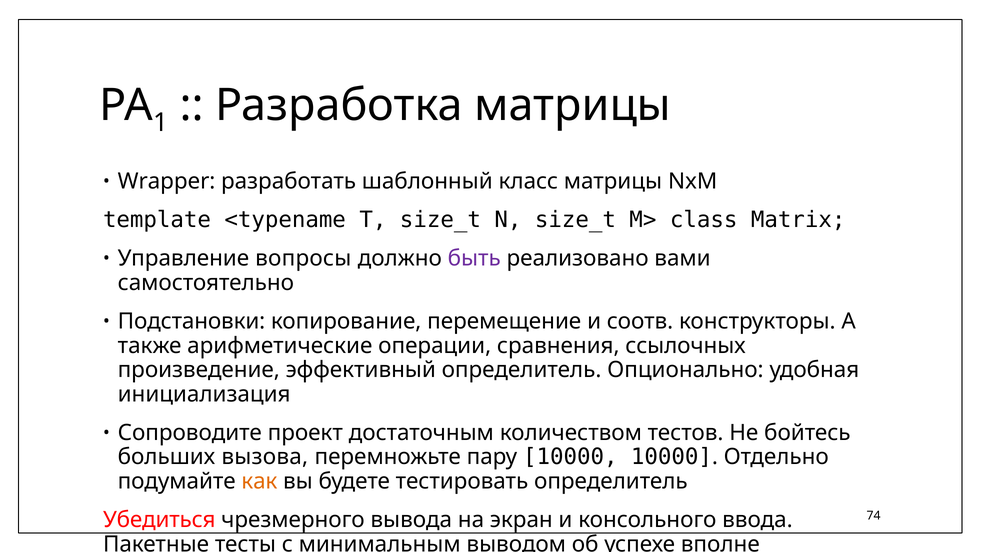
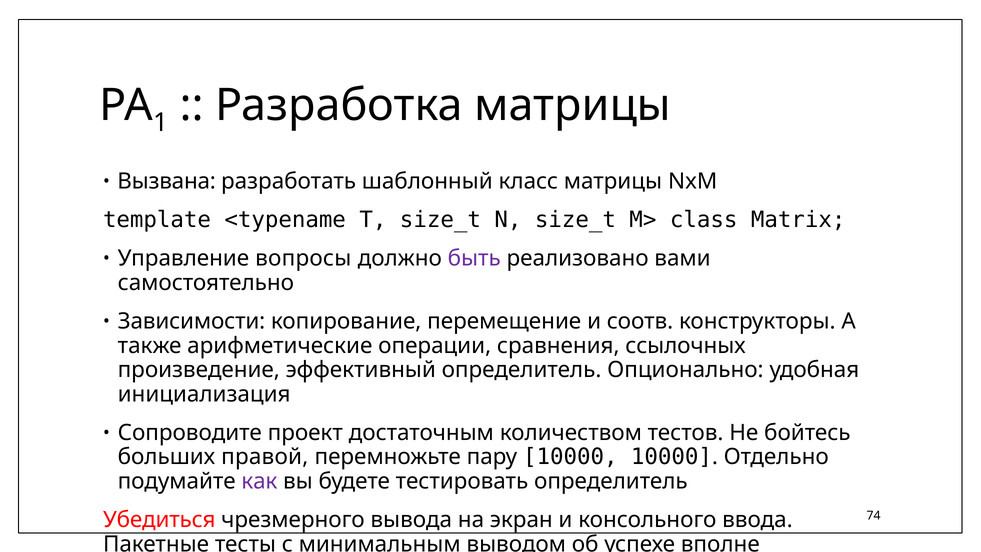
Wrapper: Wrapper -> Вызвана
Подстановки: Подстановки -> Зависимости
вызова: вызова -> правой
как colour: orange -> purple
